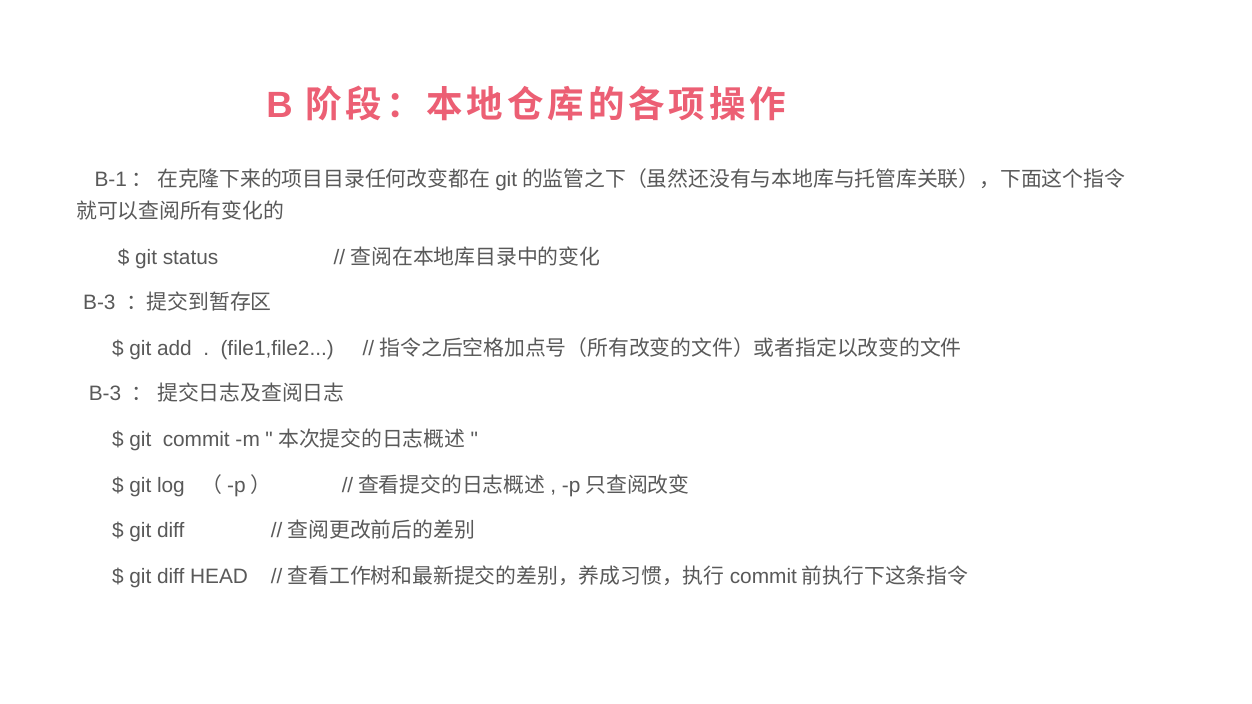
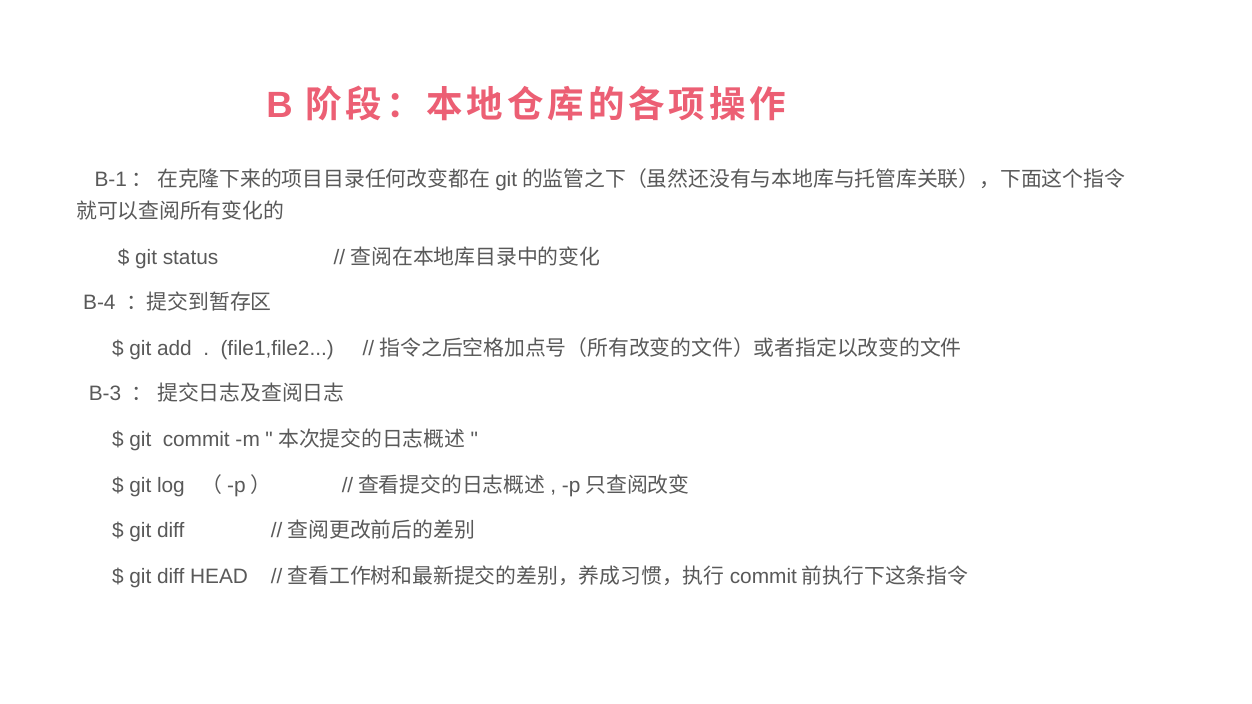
B-3 at (99, 303): B-3 -> B-4
